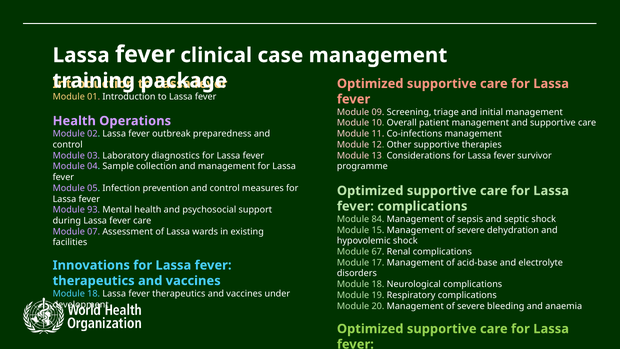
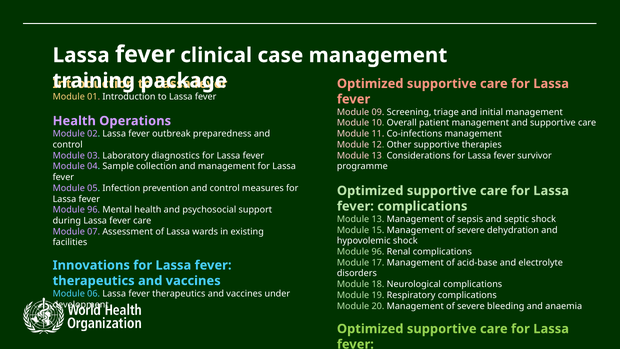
93 at (94, 210): 93 -> 96
84 at (378, 219): 84 -> 13
67 at (378, 252): 67 -> 96
18 at (94, 293): 18 -> 06
